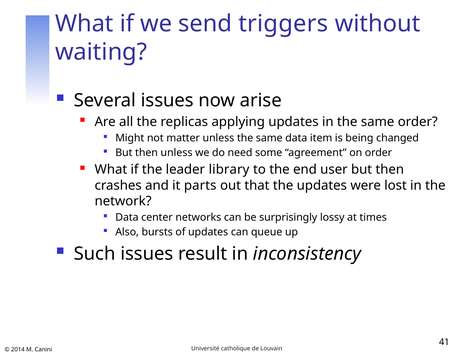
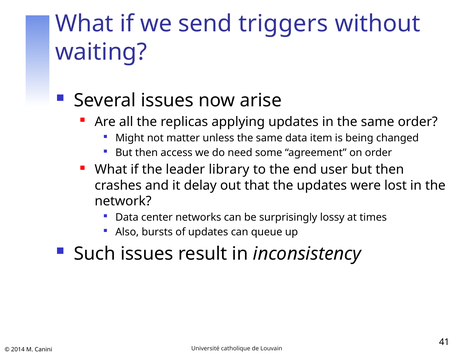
then unless: unless -> access
parts: parts -> delay
